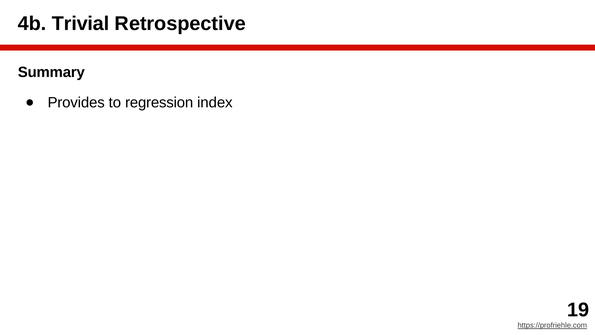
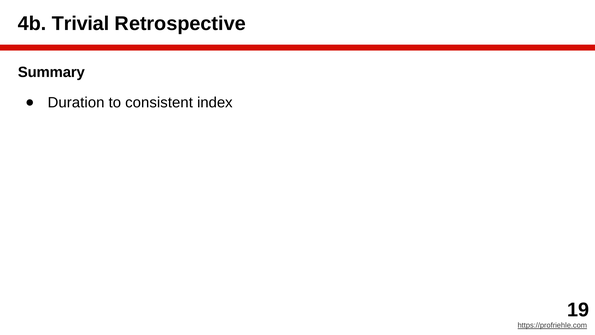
Provides: Provides -> Duration
regression: regression -> consistent
